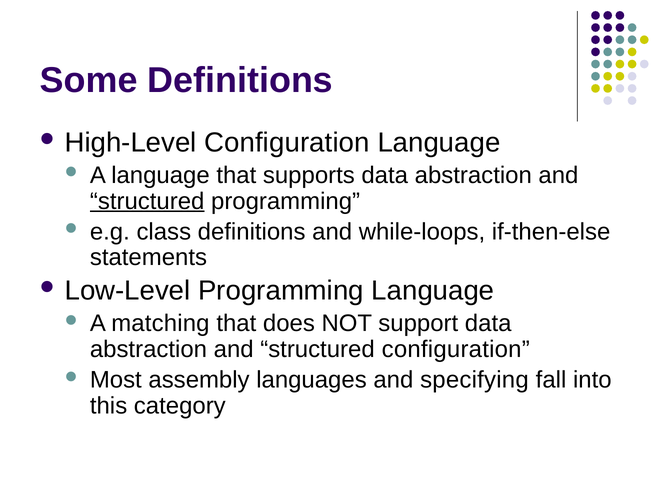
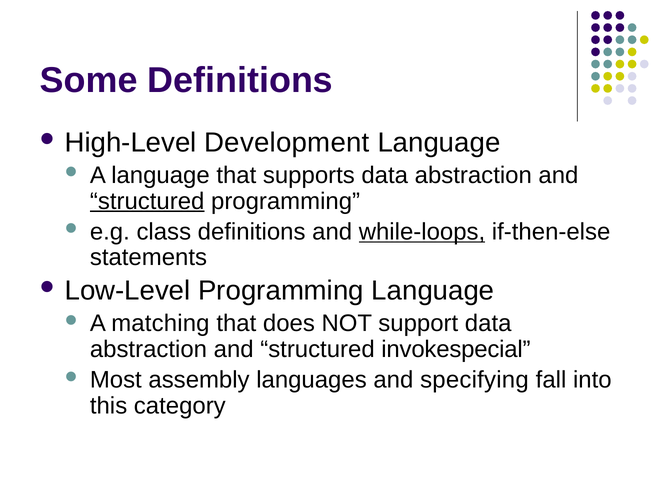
High-Level Configuration: Configuration -> Development
while-loops underline: none -> present
structured configuration: configuration -> invokespecial
